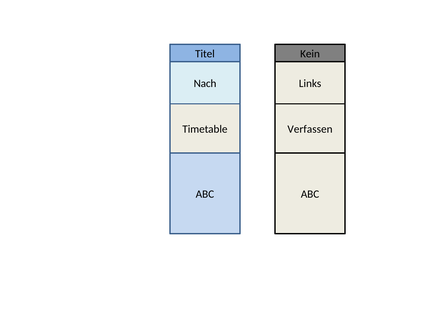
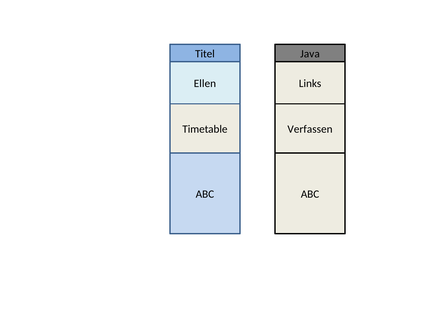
Kein: Kein -> Java
Nach: Nach -> Ellen
